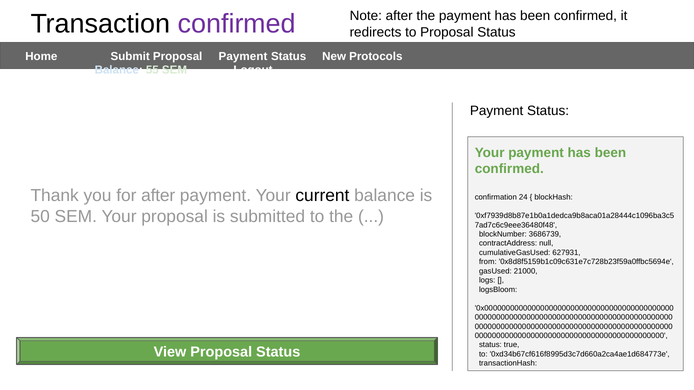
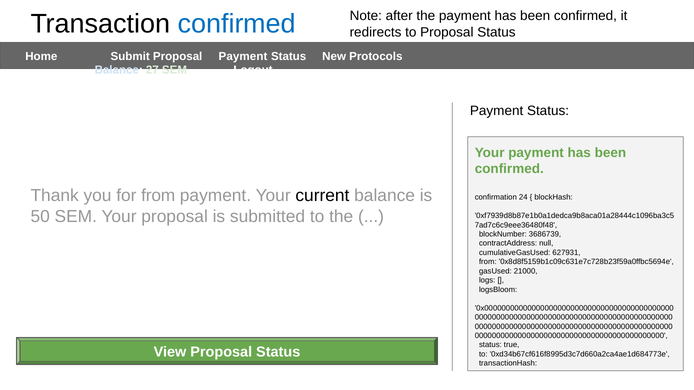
confirmed at (237, 24) colour: purple -> blue
55: 55 -> 27
for after: after -> from
